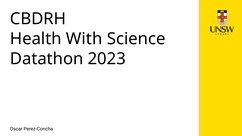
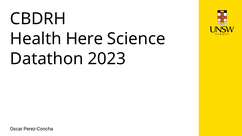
With: With -> Here
